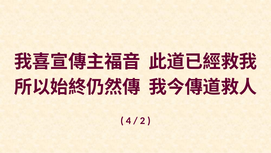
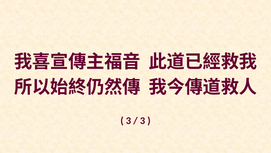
4 at (128, 120): 4 -> 3
2 at (143, 120): 2 -> 3
